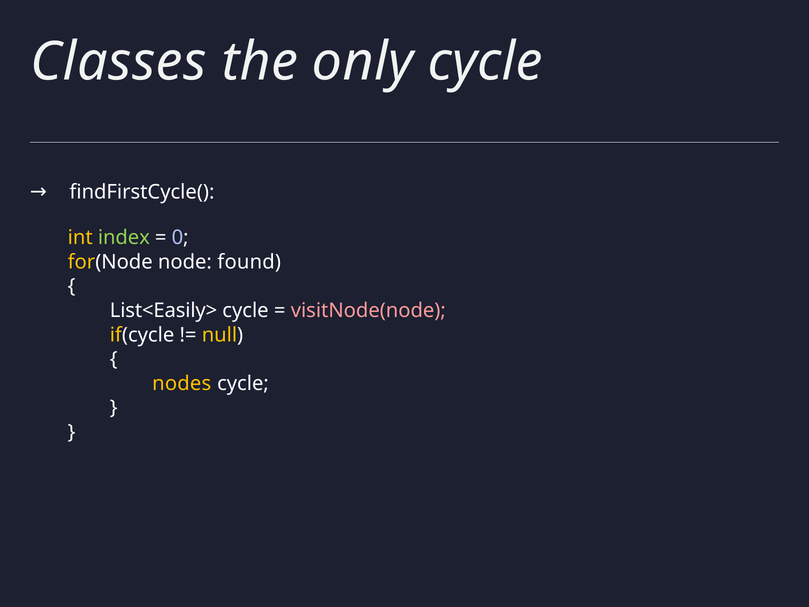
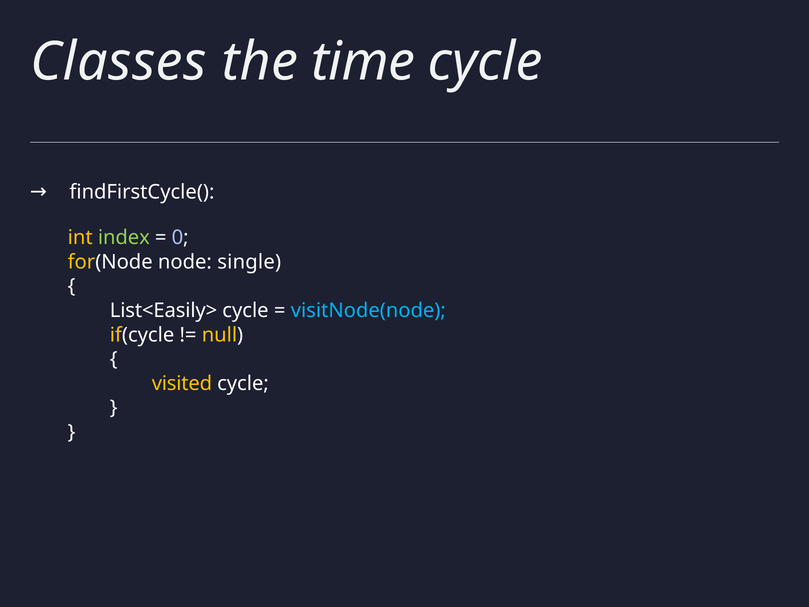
only: only -> time
found: found -> single
visitNode(node colour: pink -> light blue
nodes: nodes -> visited
